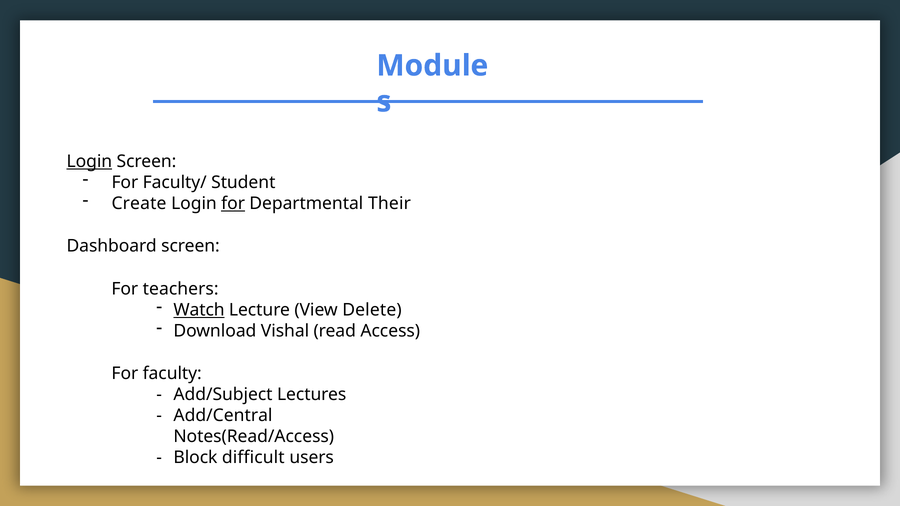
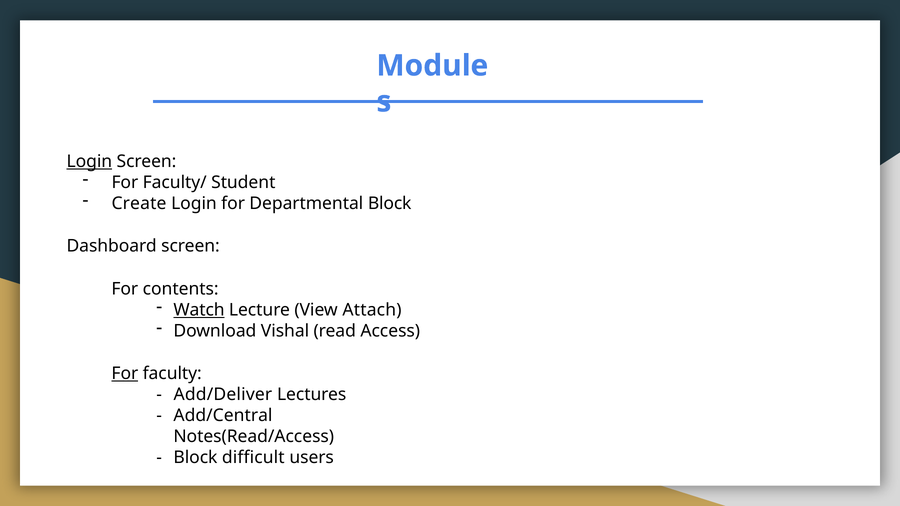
for at (233, 204) underline: present -> none
Departmental Their: Their -> Block
teachers: teachers -> contents
Delete: Delete -> Attach
For at (125, 374) underline: none -> present
Add/Subject: Add/Subject -> Add/Deliver
